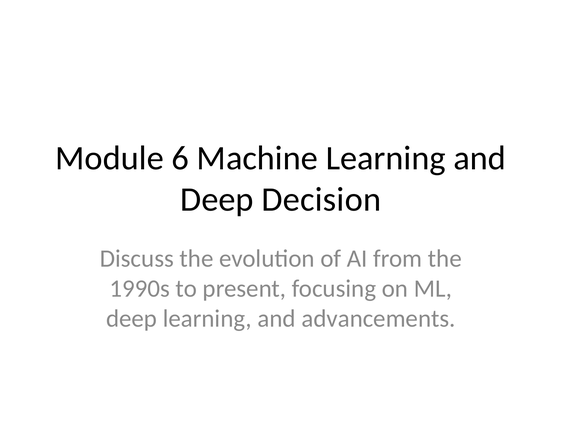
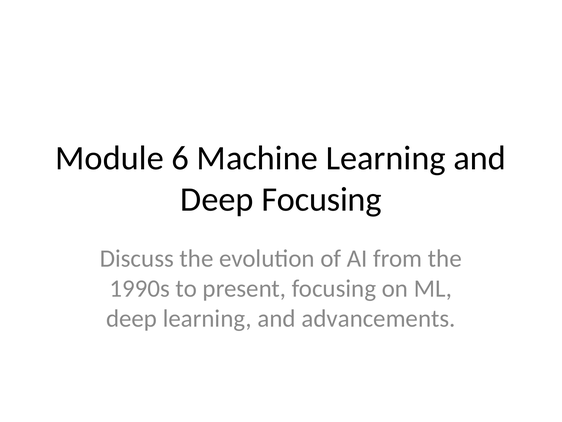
Deep Decision: Decision -> Focusing
